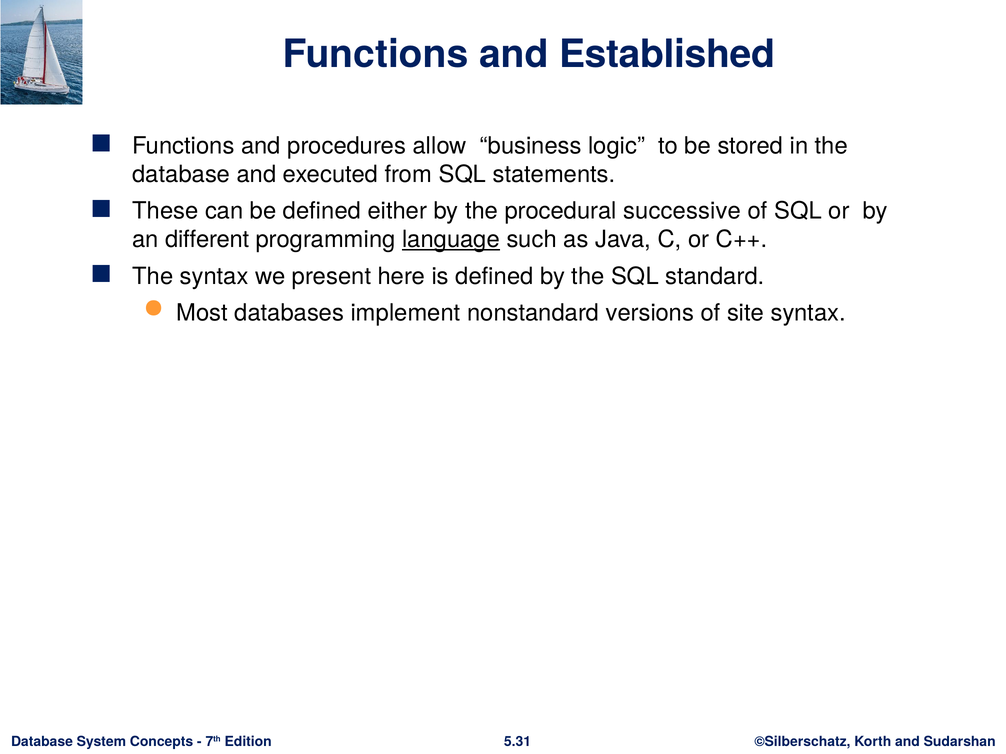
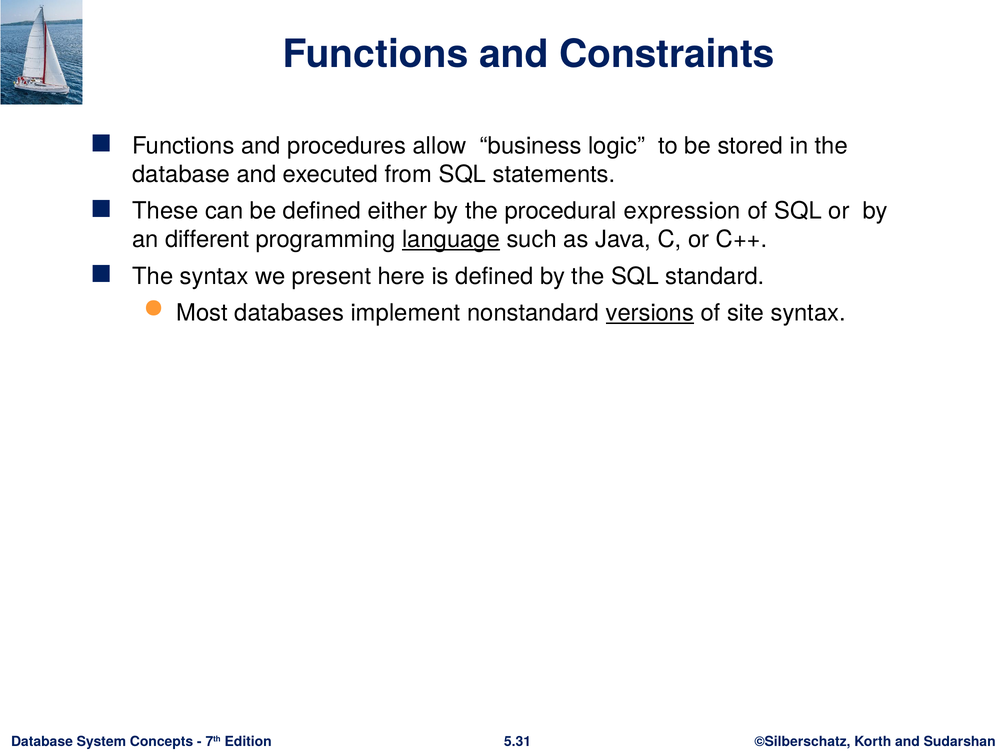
Established: Established -> Constraints
successive: successive -> expression
versions underline: none -> present
